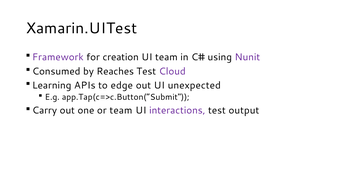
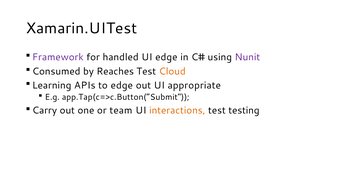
creation: creation -> handled
UI team: team -> edge
Cloud colour: purple -> orange
unexpected: unexpected -> appropriate
interactions colour: purple -> orange
output: output -> testing
